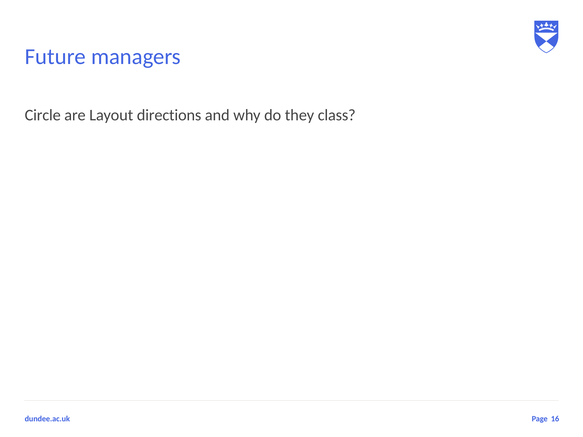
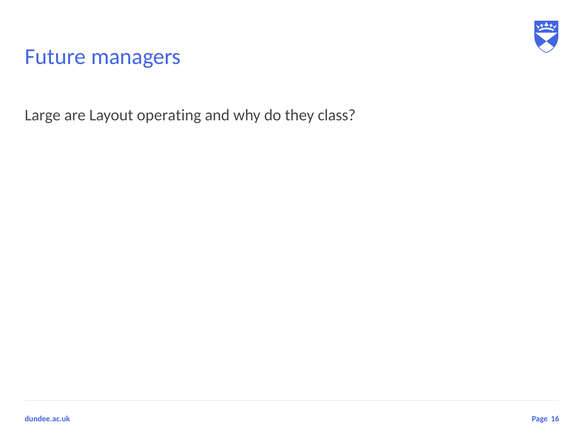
Circle: Circle -> Large
directions: directions -> operating
